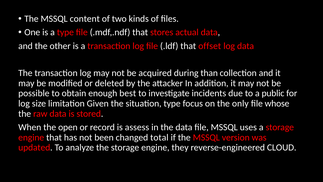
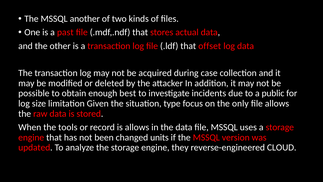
content: content -> another
a type: type -> past
than: than -> case
file whose: whose -> allows
open: open -> tools
is assess: assess -> allows
total: total -> units
